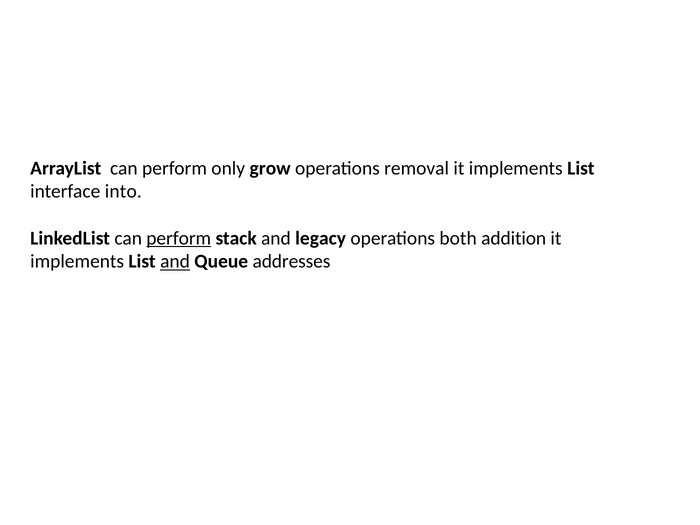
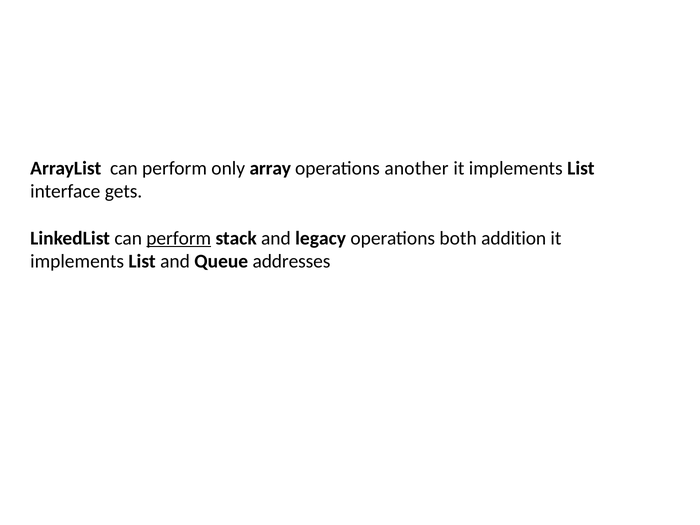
grow: grow -> array
removal: removal -> another
into: into -> gets
and at (175, 262) underline: present -> none
